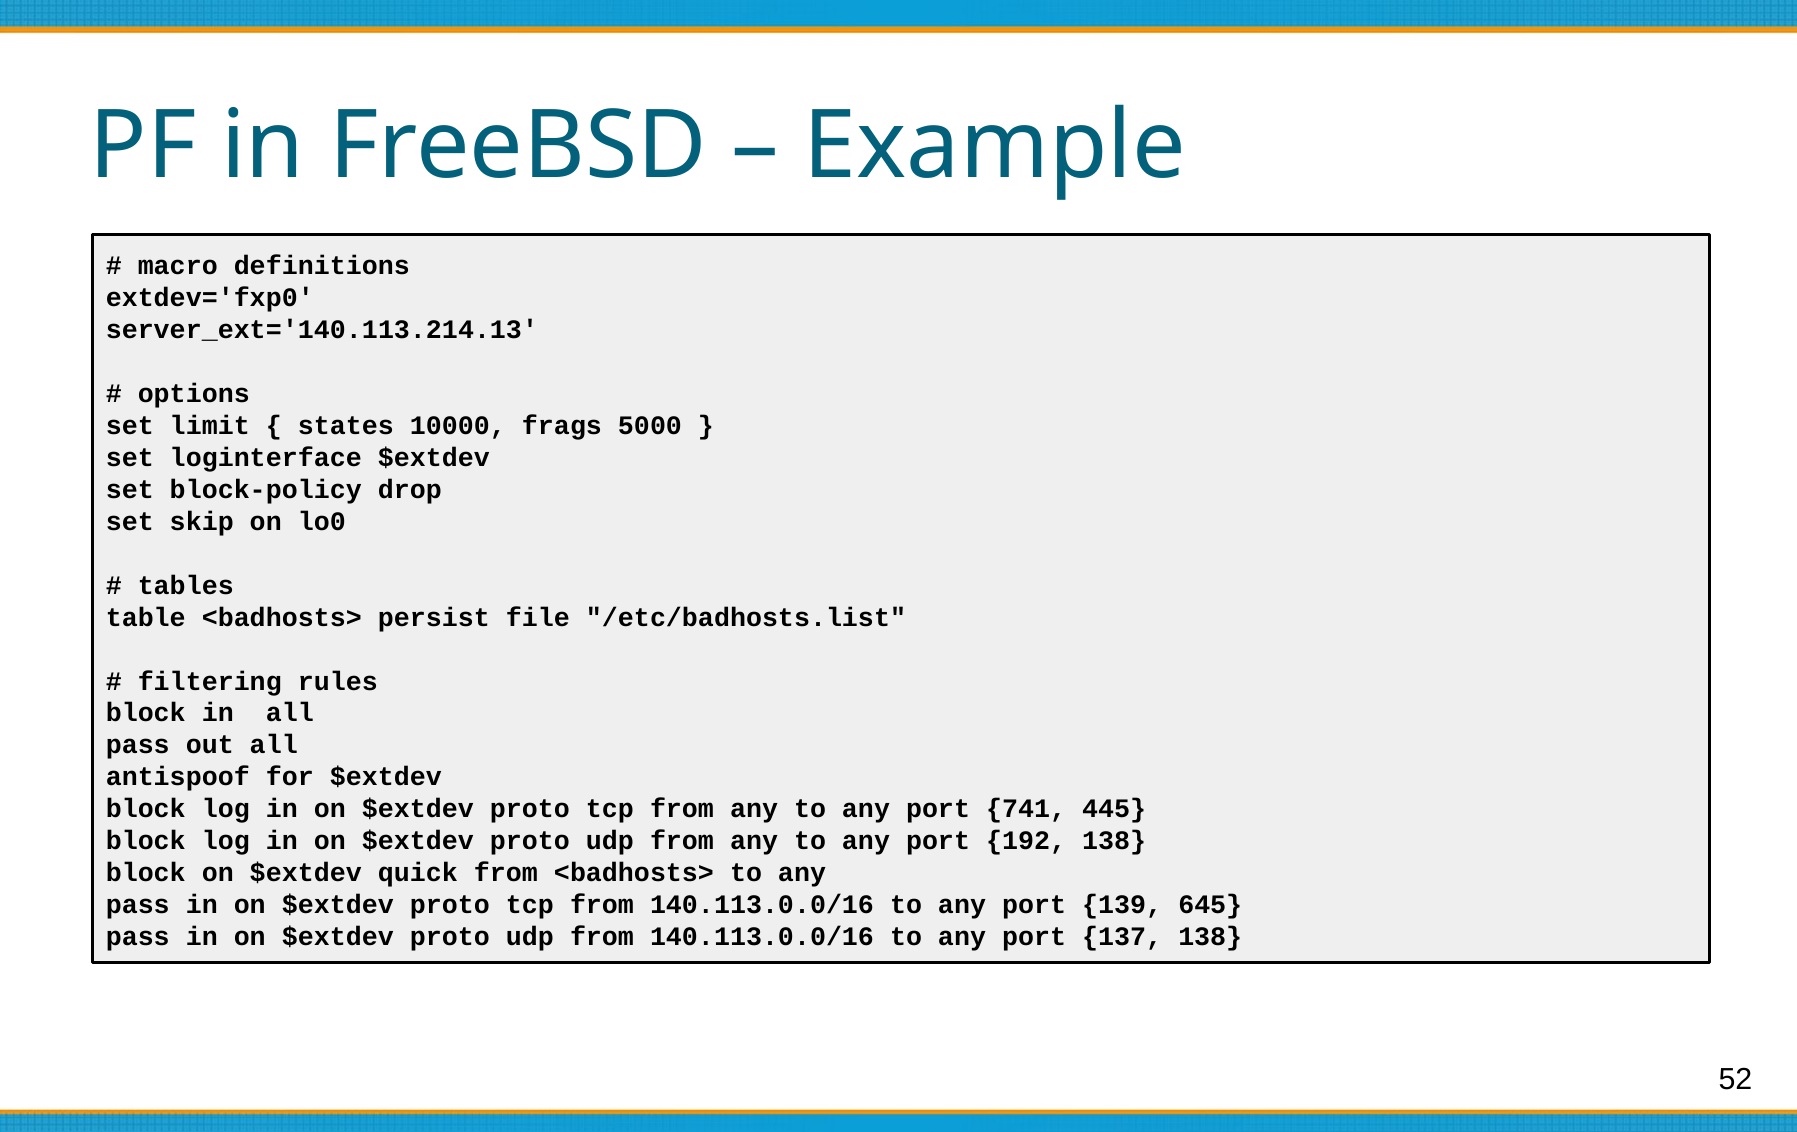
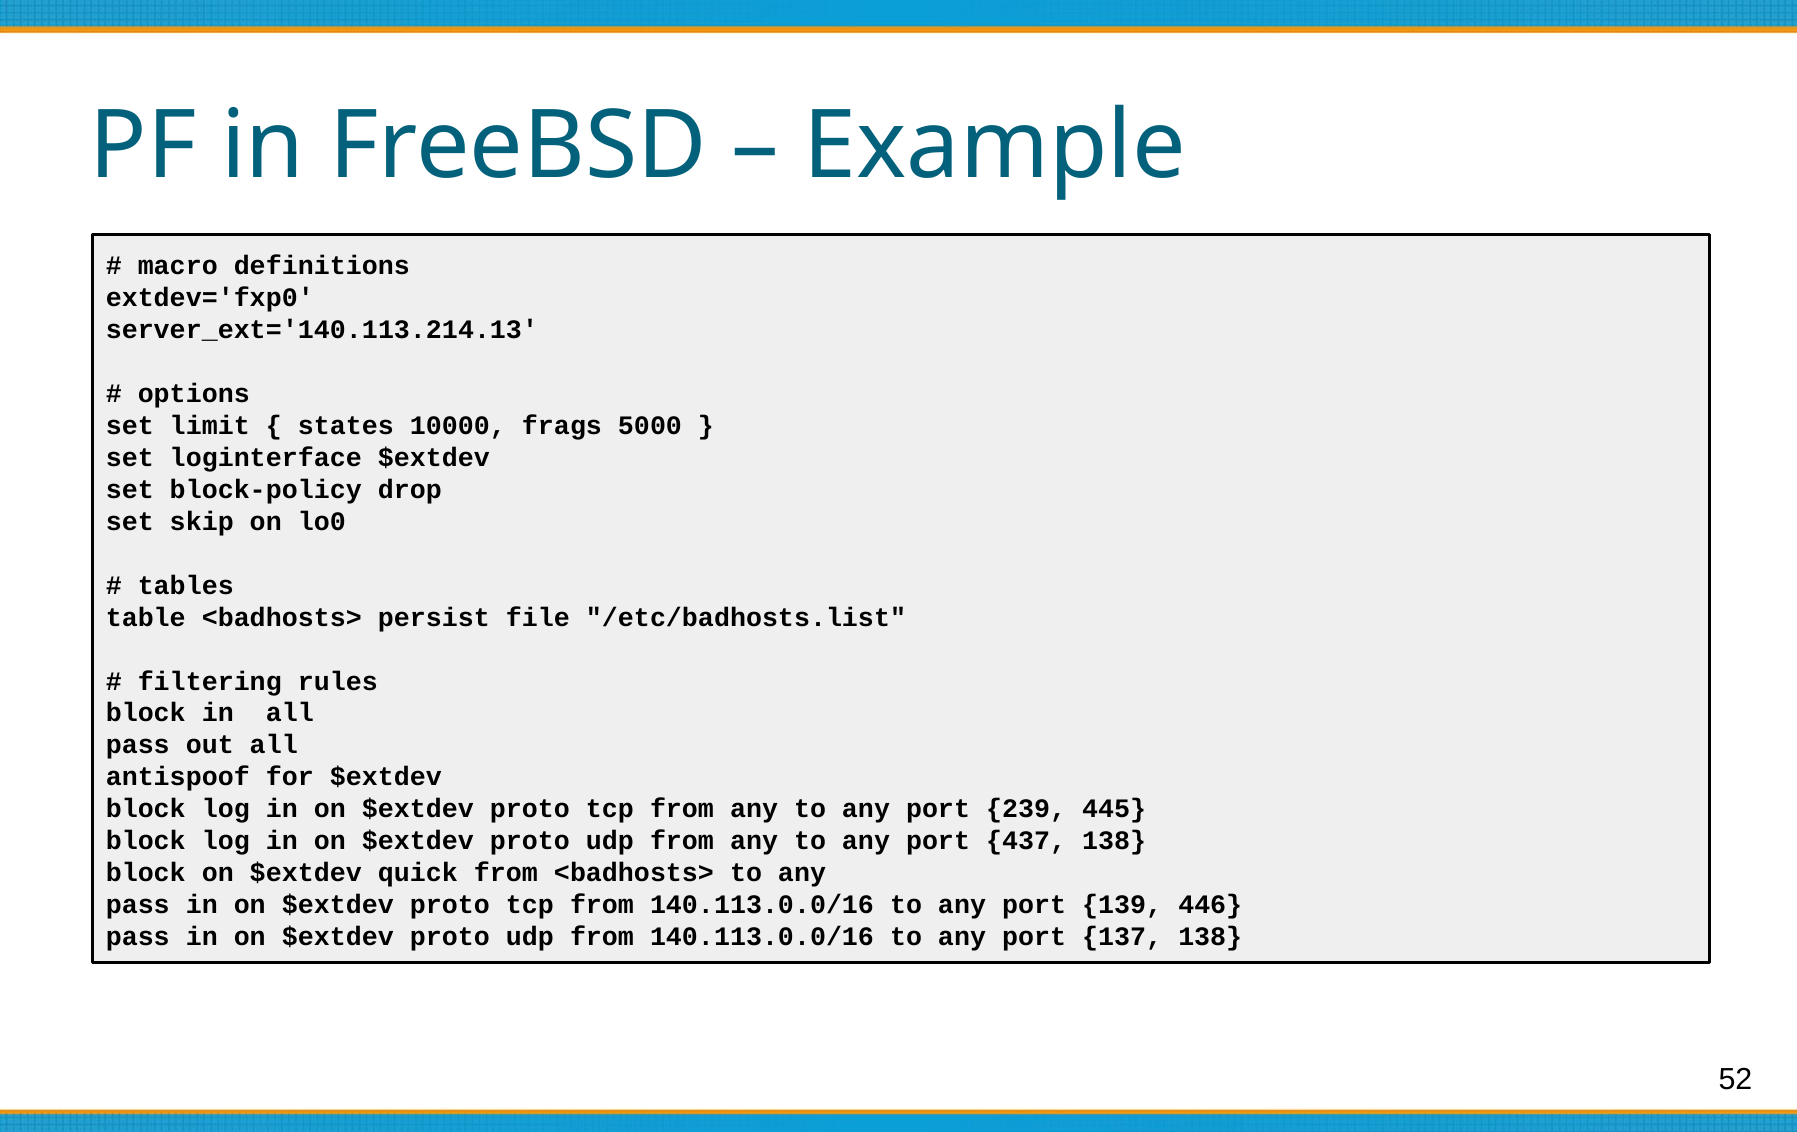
741: 741 -> 239
192: 192 -> 437
645: 645 -> 446
